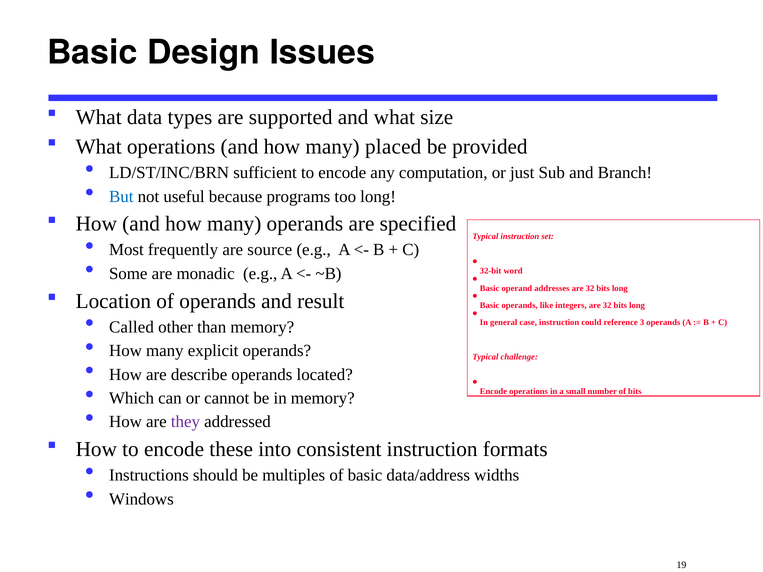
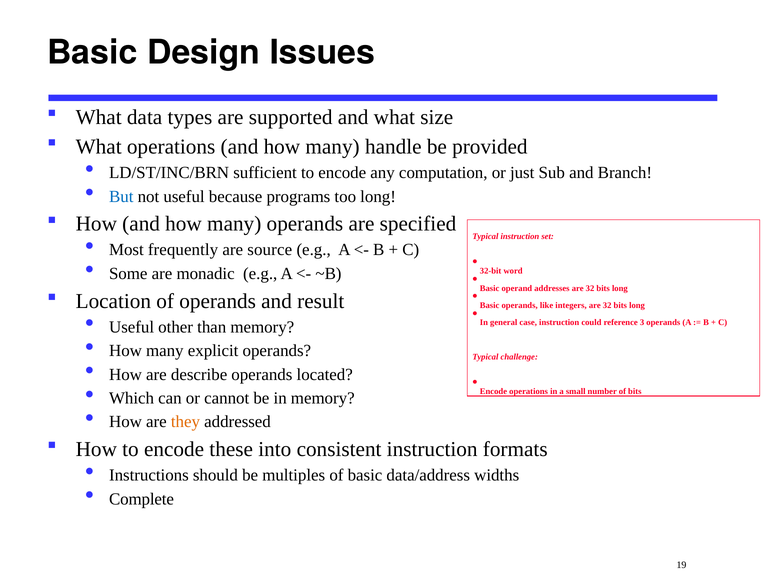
placed: placed -> handle
Called at (131, 327): Called -> Useful
they colour: purple -> orange
Windows: Windows -> Complete
